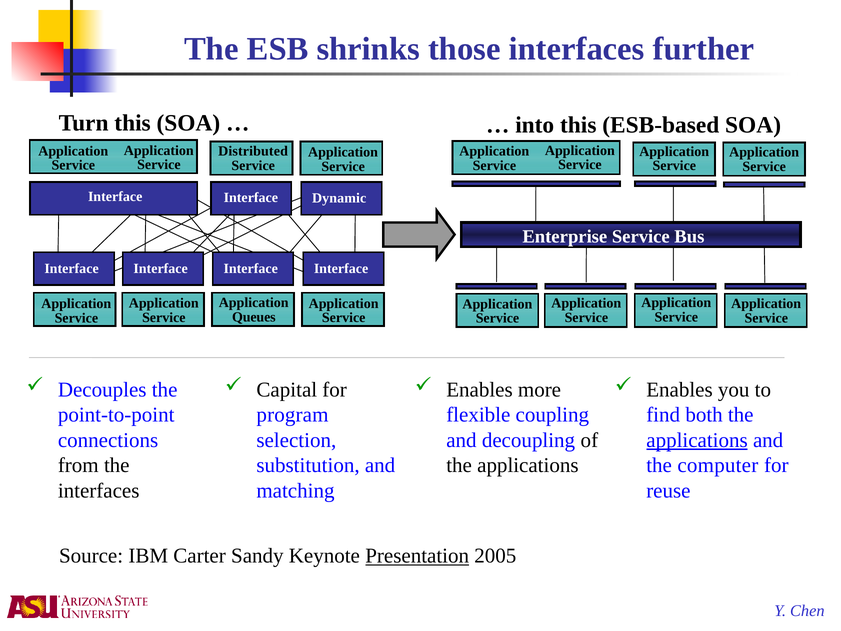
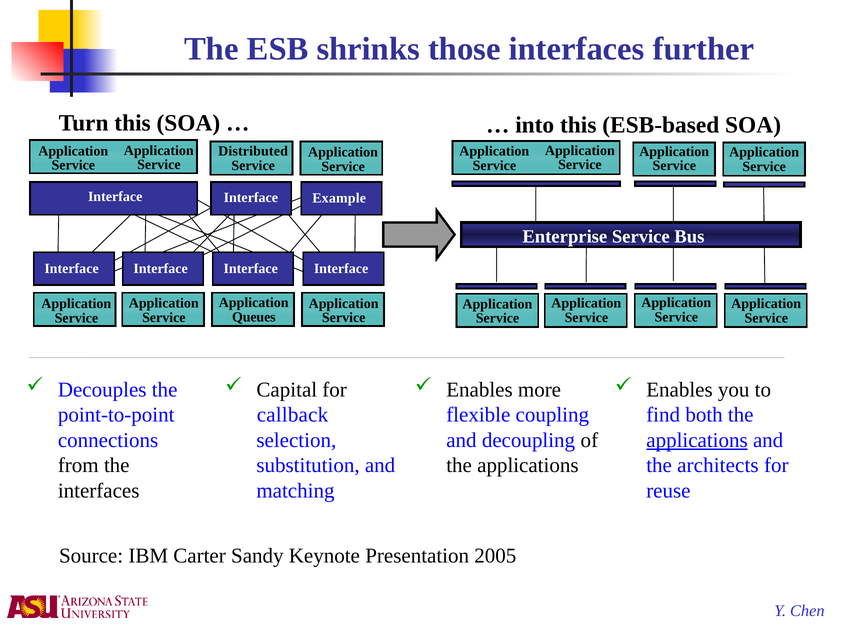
Dynamic: Dynamic -> Example
program: program -> callback
computer: computer -> architects
Presentation underline: present -> none
